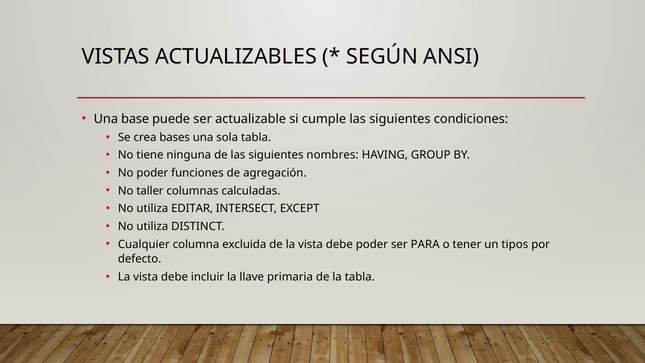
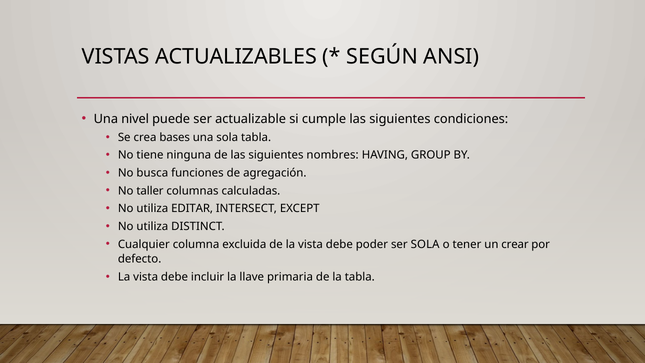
base: base -> nivel
No poder: poder -> busca
ser PARA: PARA -> SOLA
tipos: tipos -> crear
